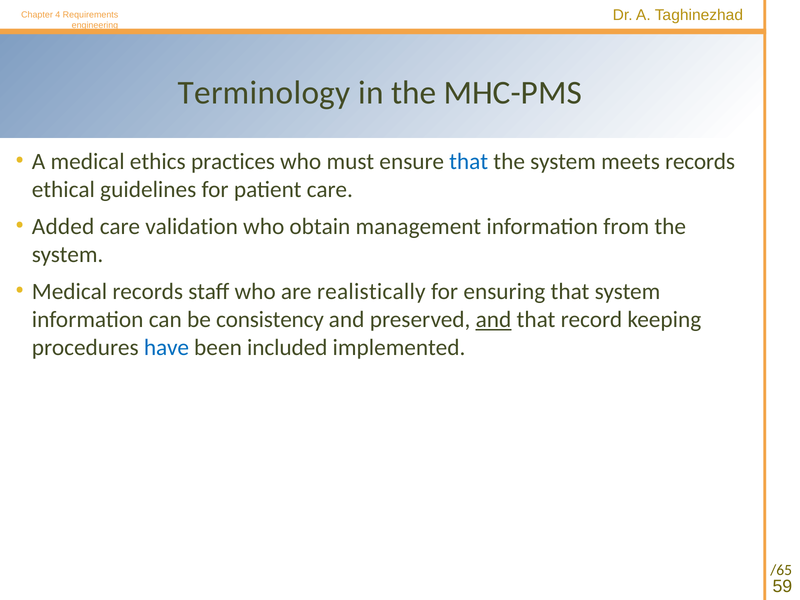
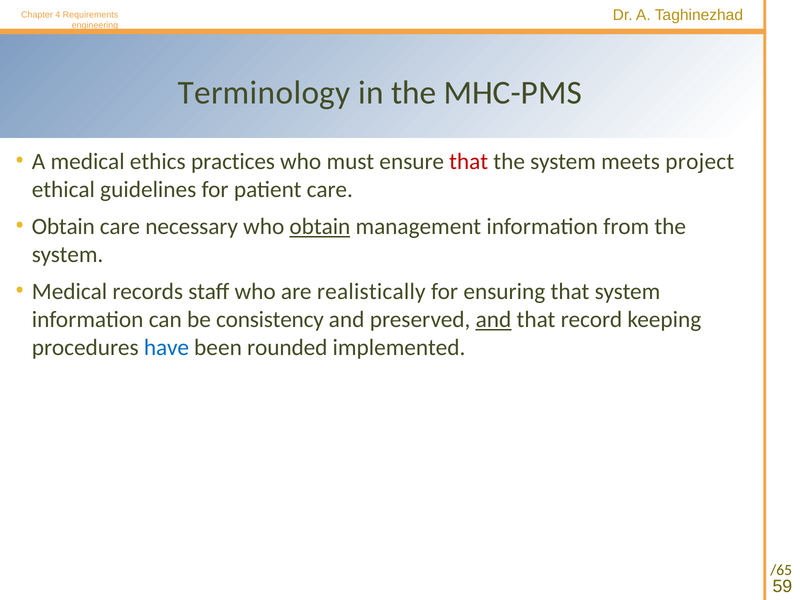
that at (469, 161) colour: blue -> red
meets records: records -> project
Added at (63, 227): Added -> Obtain
validation: validation -> necessary
obtain at (320, 227) underline: none -> present
included: included -> rounded
